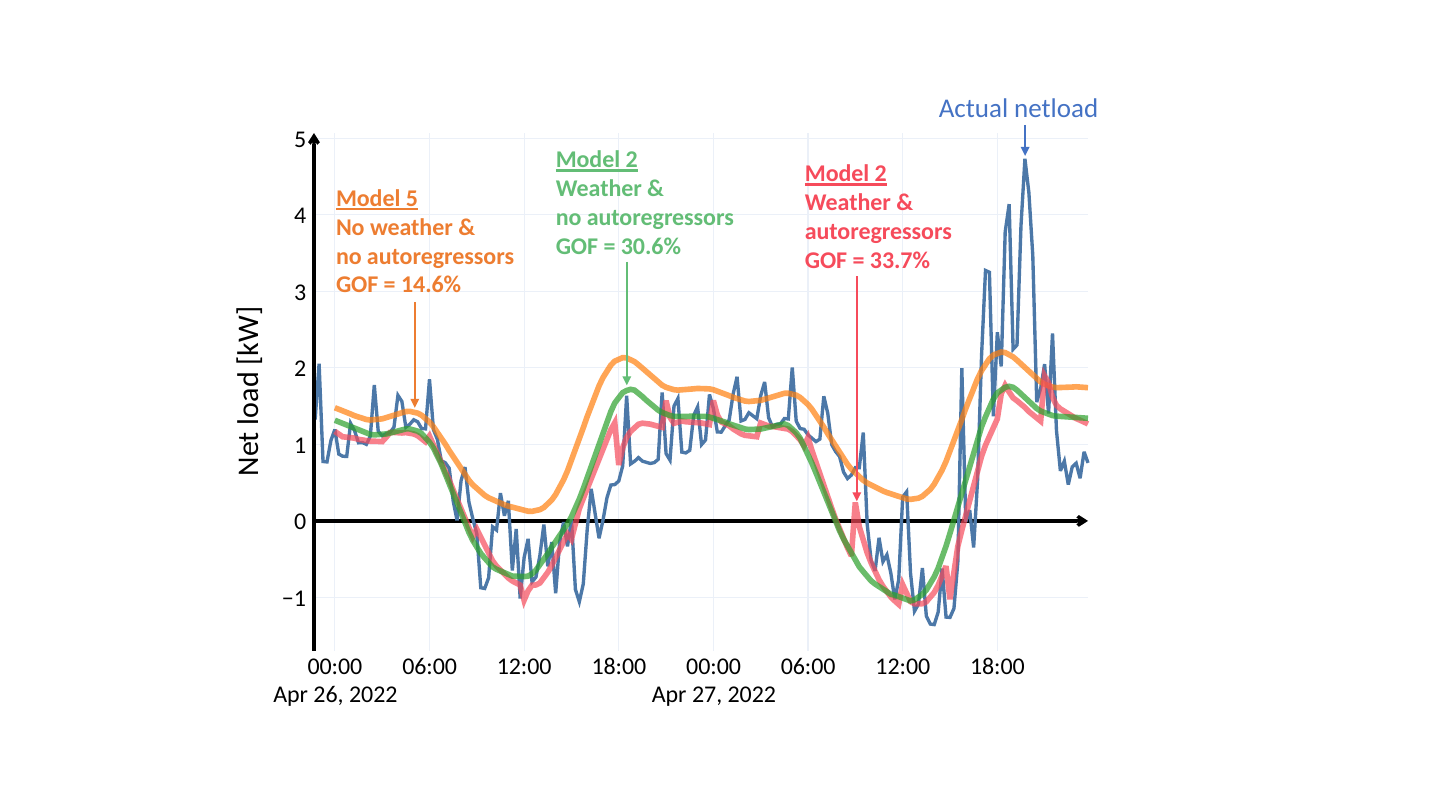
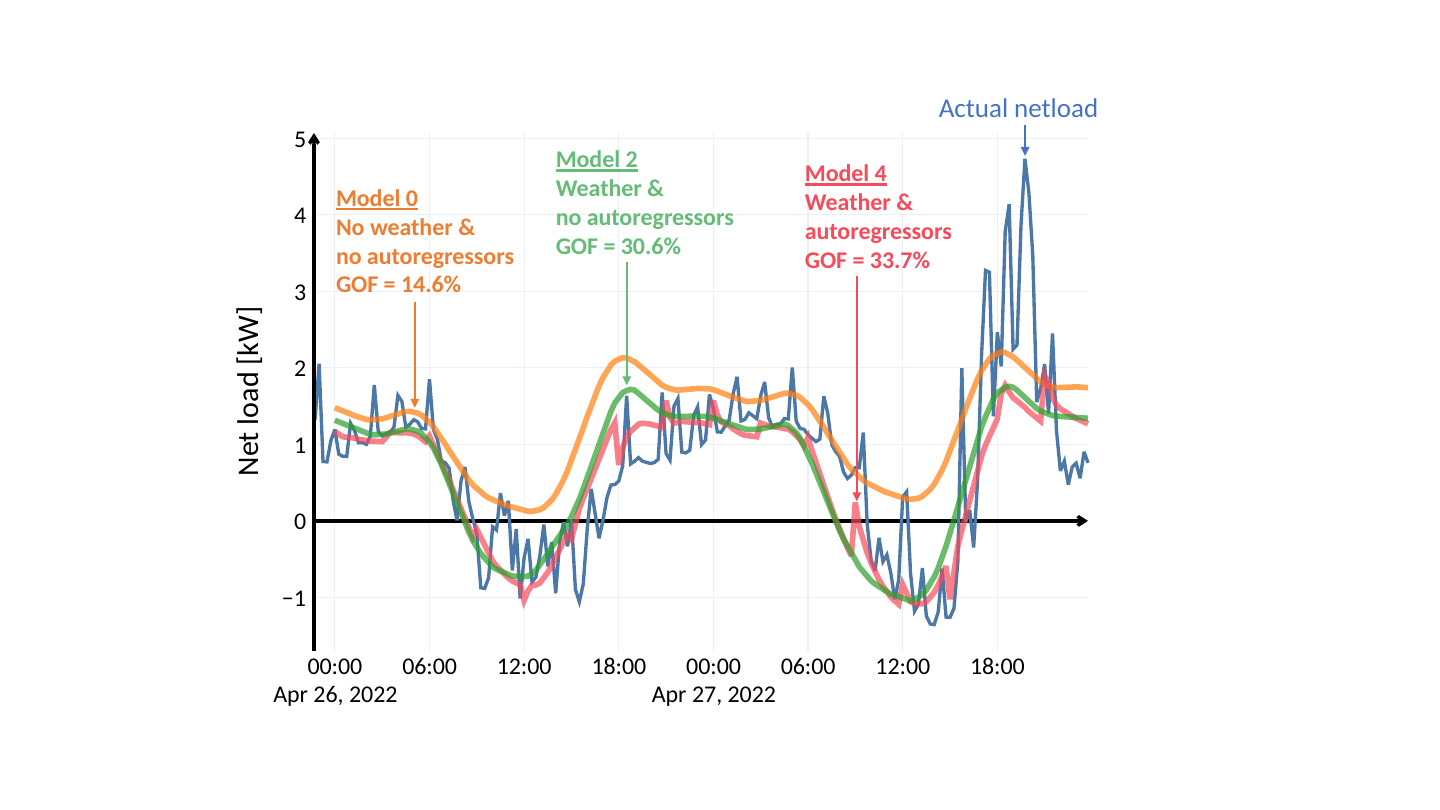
2 at (881, 174): 2 -> 4
Model 5: 5 -> 0
